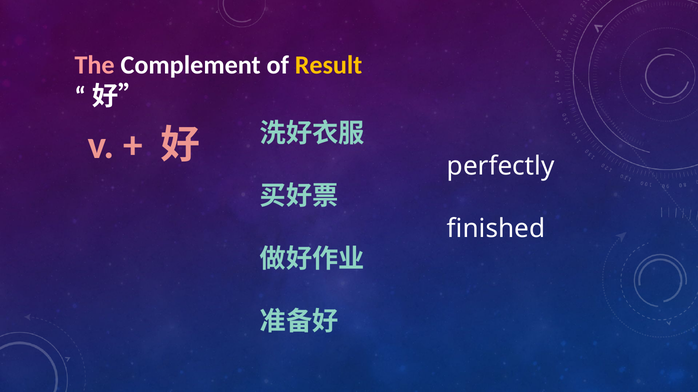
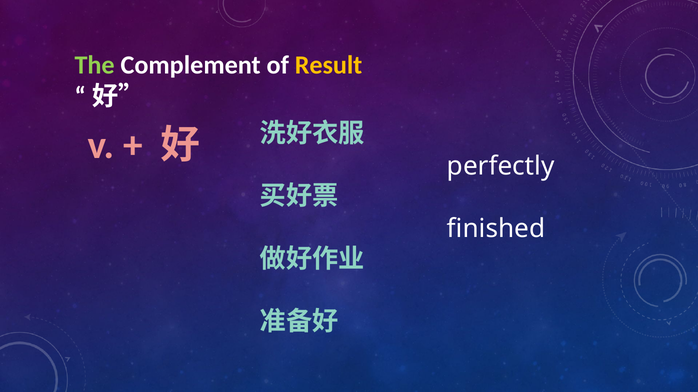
The colour: pink -> light green
